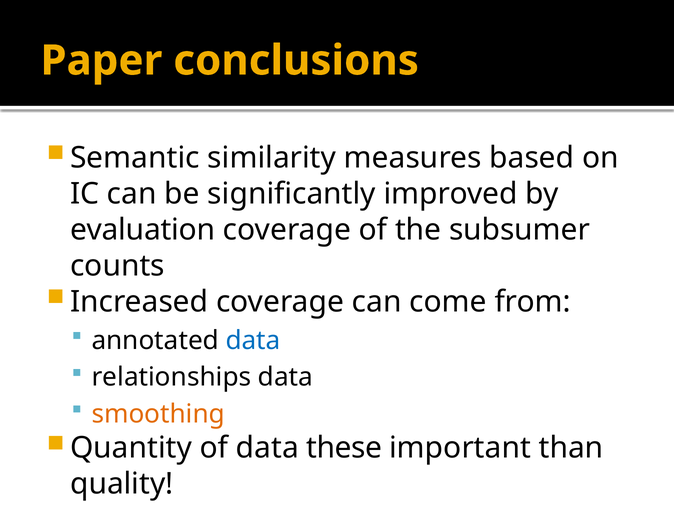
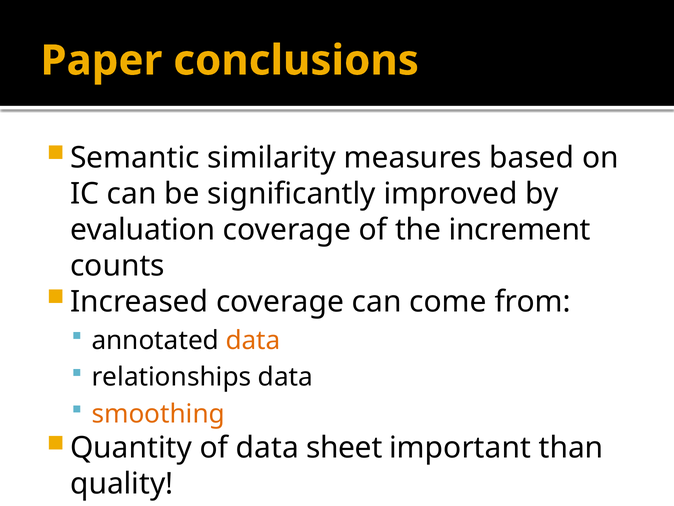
subsumer: subsumer -> increment
data at (253, 340) colour: blue -> orange
these: these -> sheet
